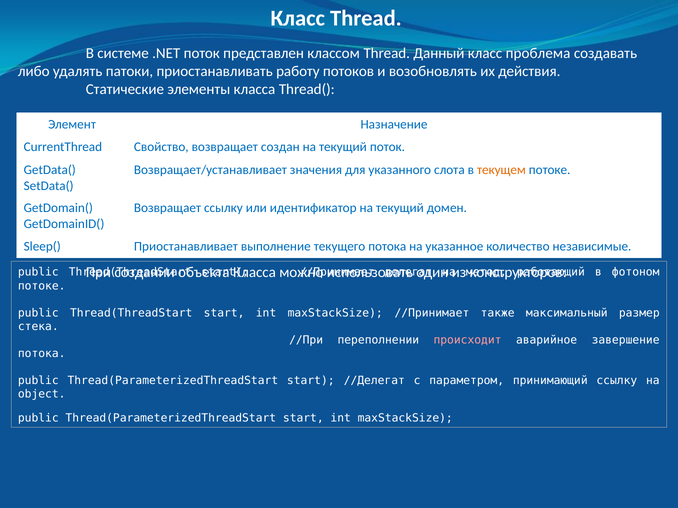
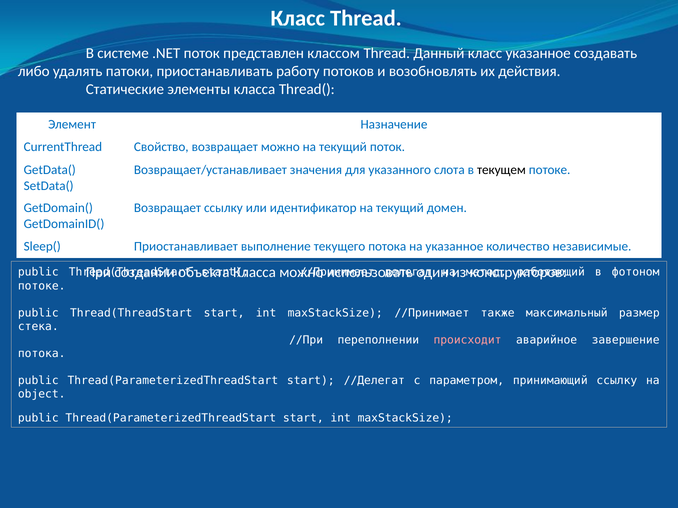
класс проблема: проблема -> указанное
возвращает создан: создан -> можно
текущем colour: orange -> black
